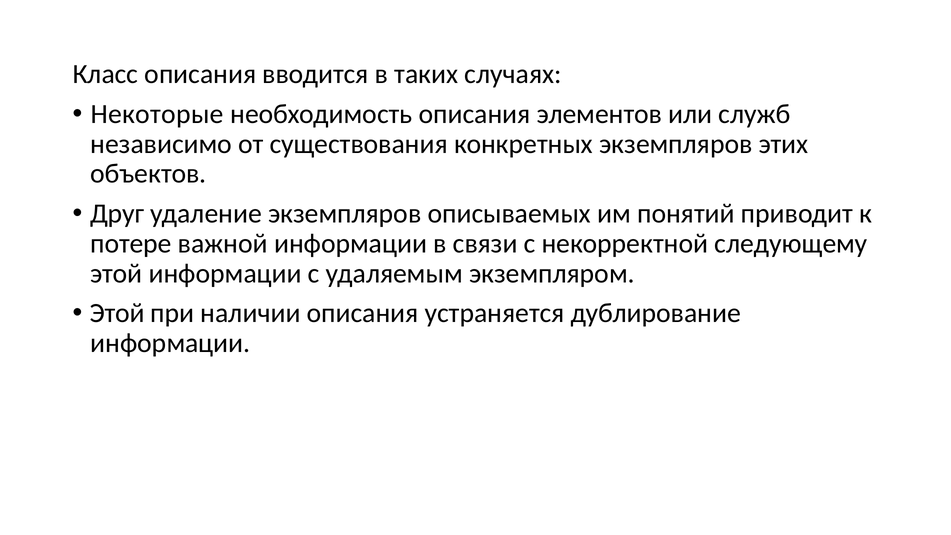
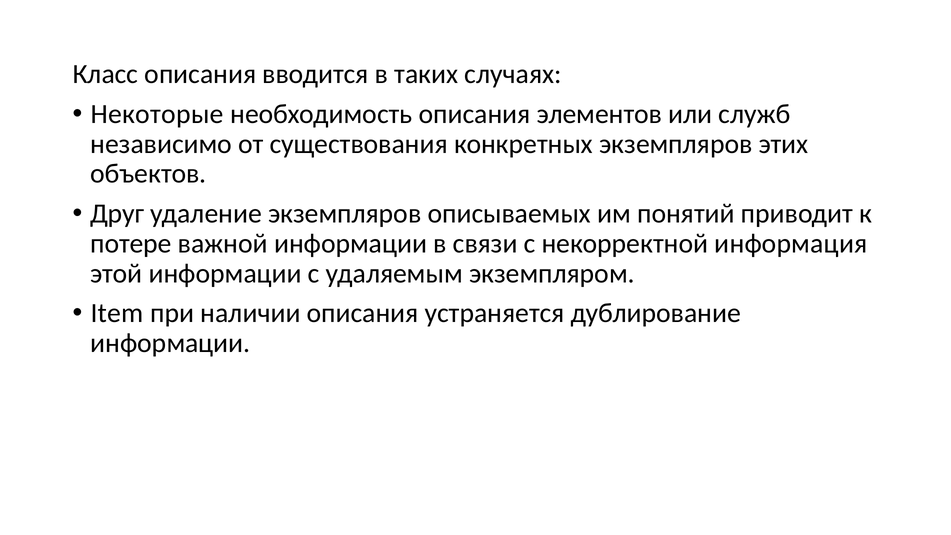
следующему: следующему -> информация
Этой at (117, 313): Этой -> Item
